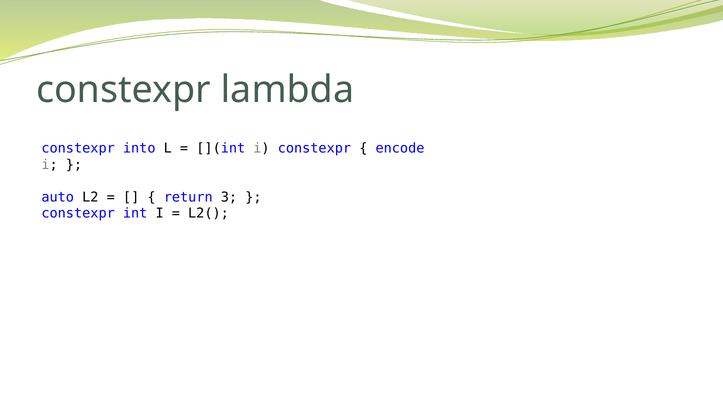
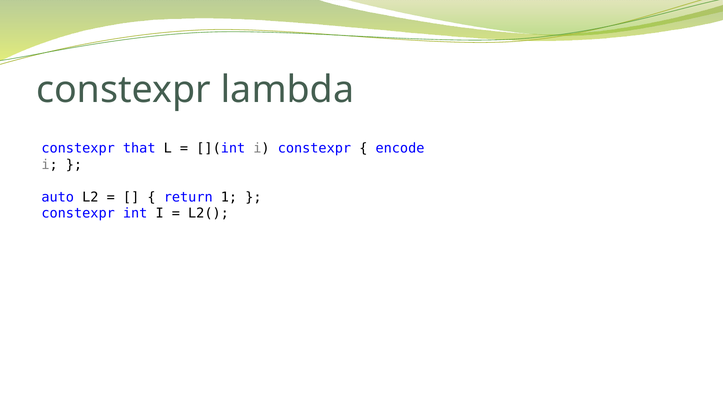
into: into -> that
3: 3 -> 1
